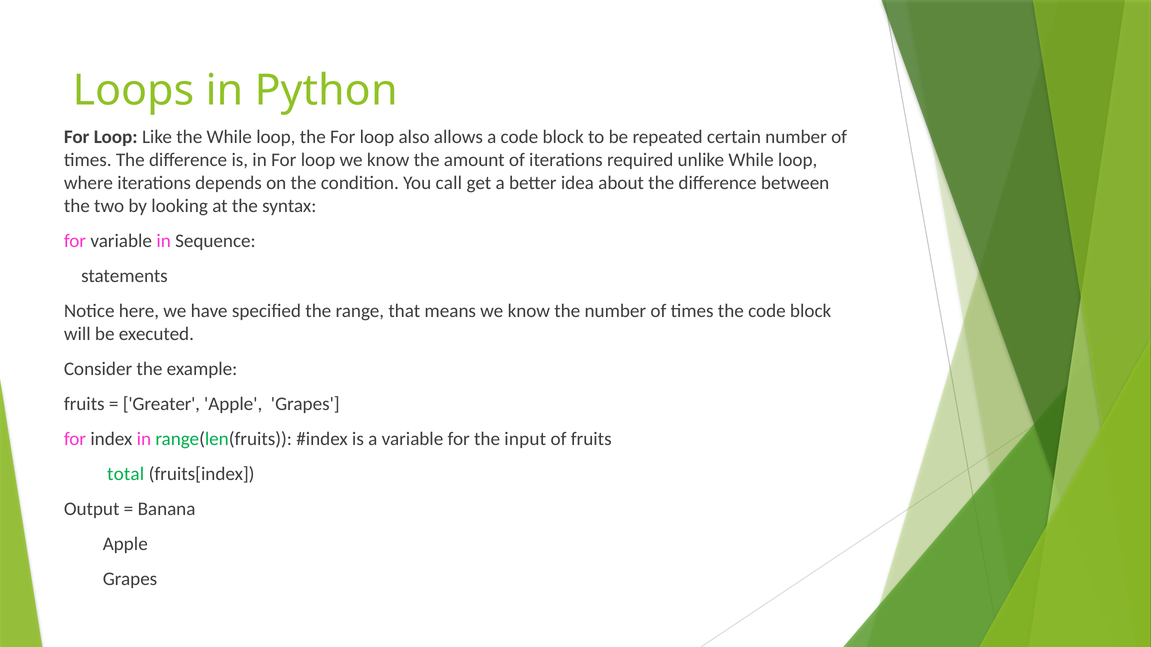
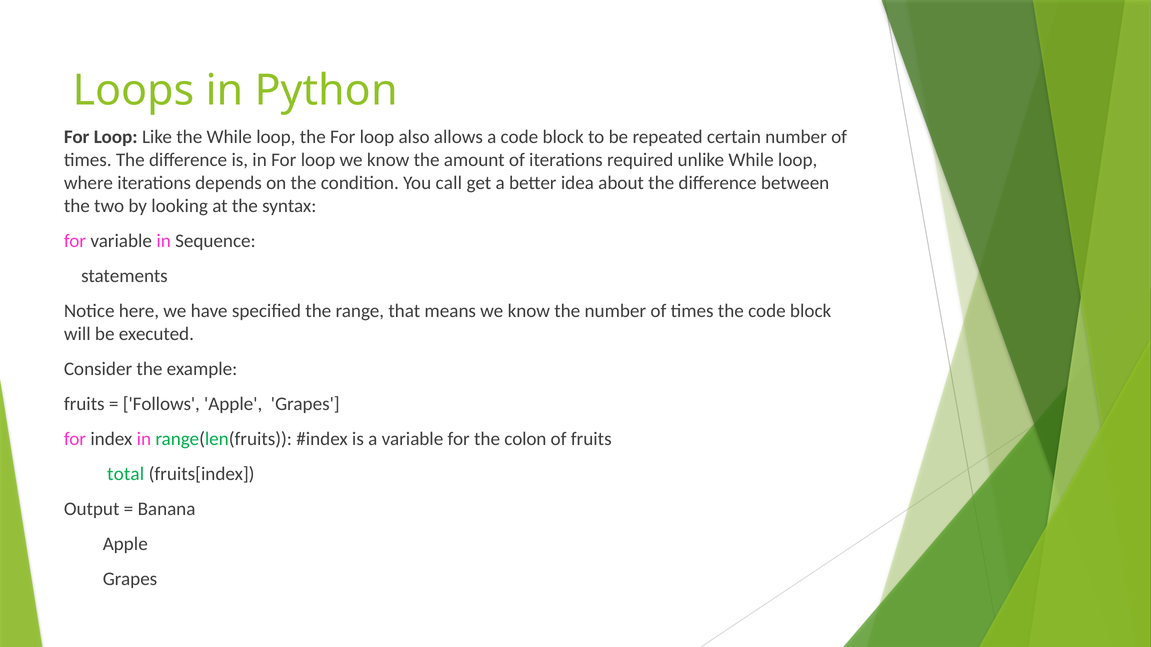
Greater: Greater -> Follows
input: input -> colon
